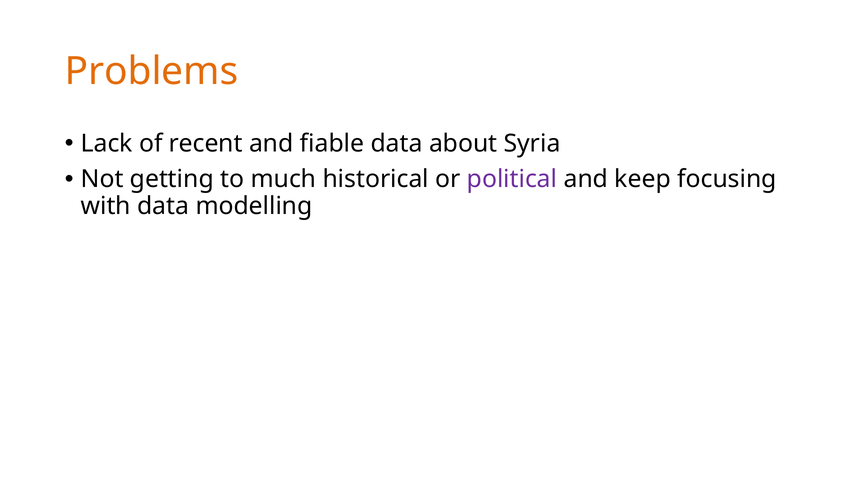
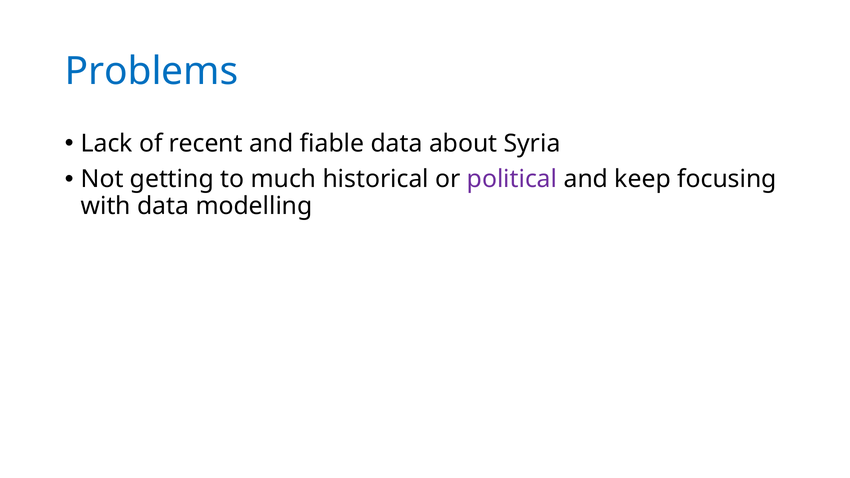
Problems colour: orange -> blue
